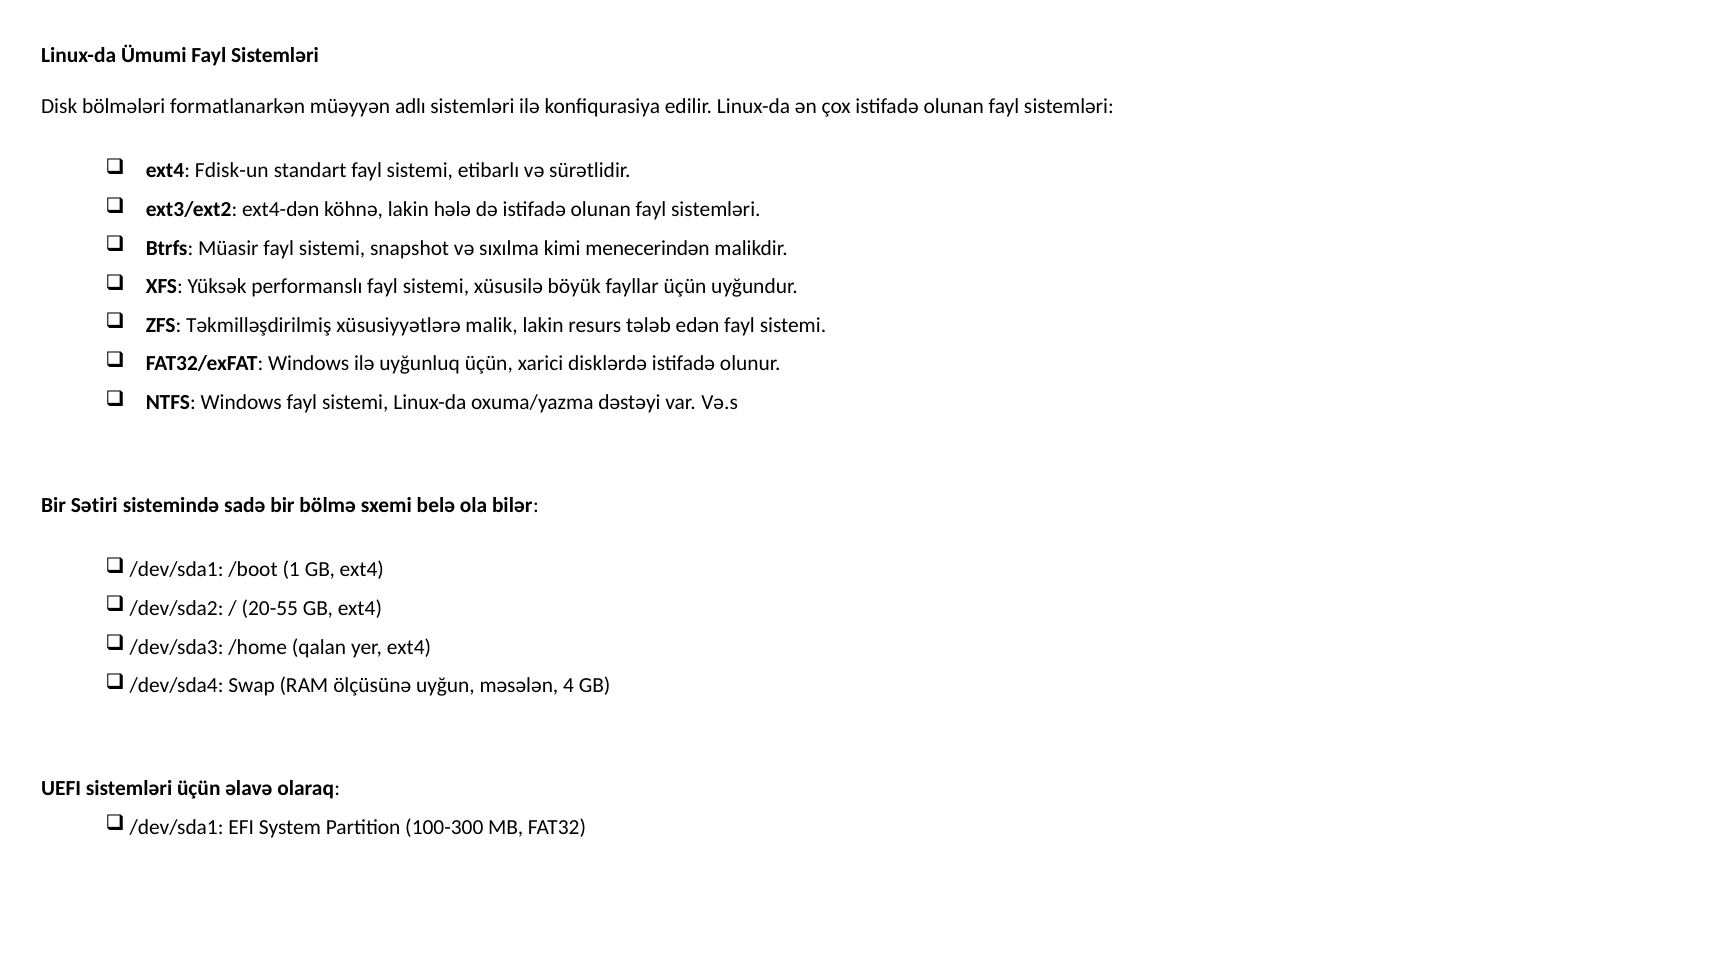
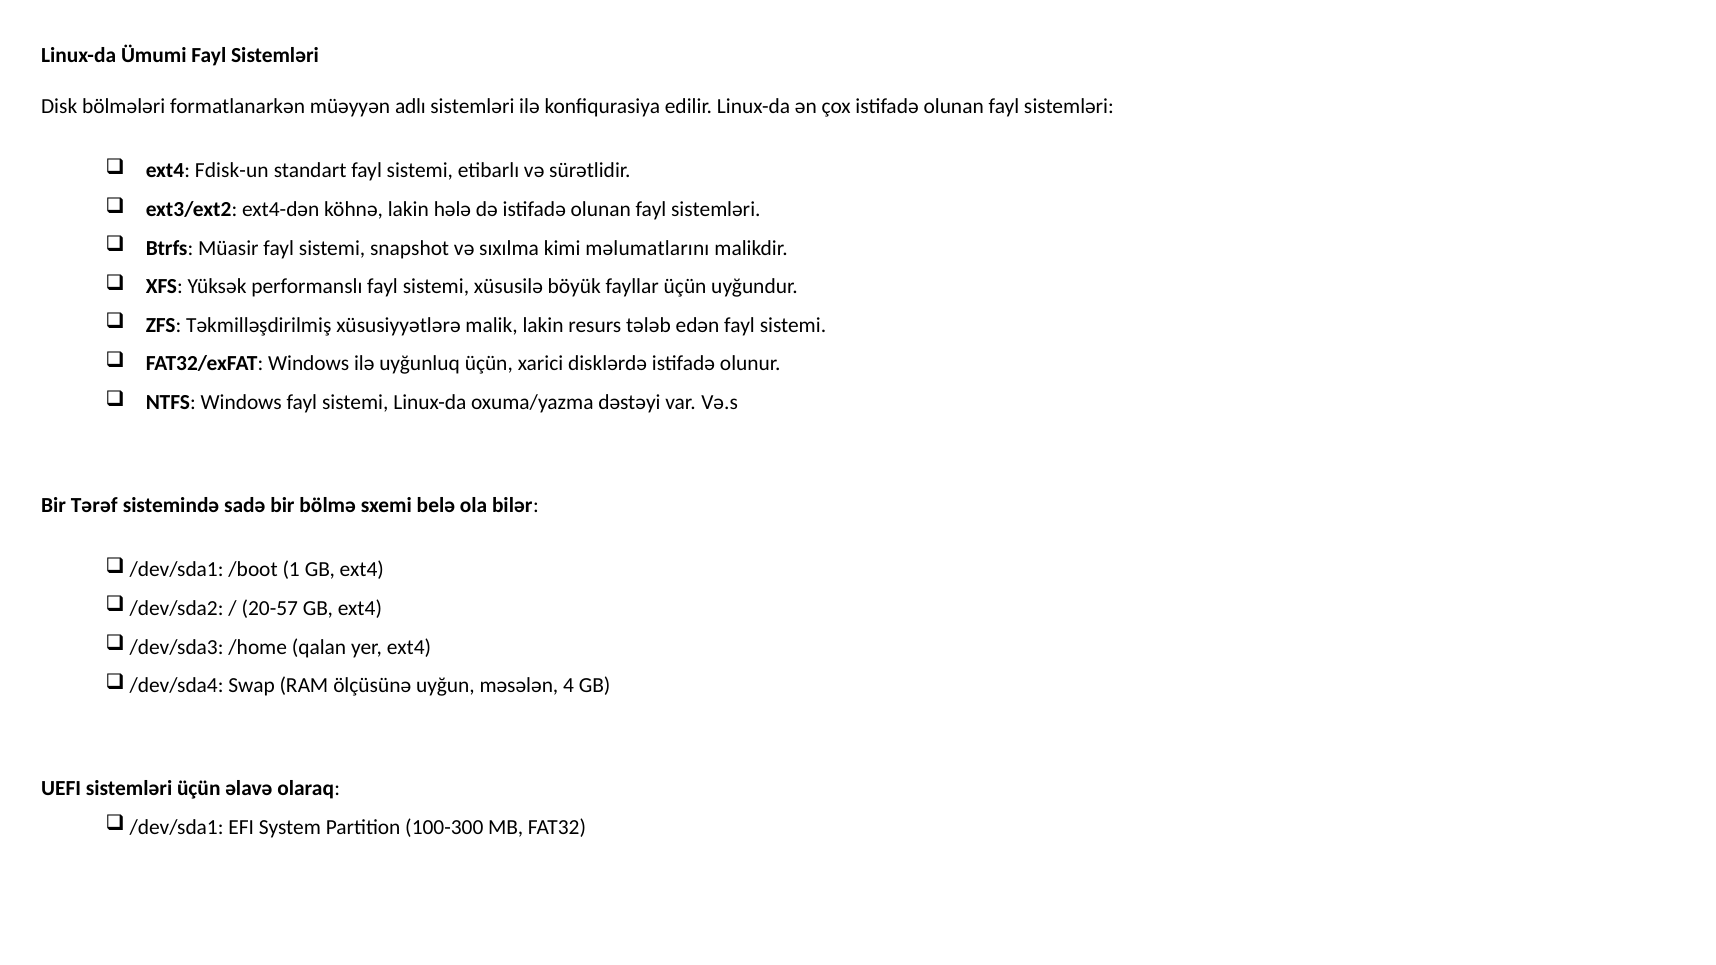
menecerindən: menecerindən -> məlumatlarını
Sətiri: Sətiri -> Tərəf
20-55: 20-55 -> 20-57
